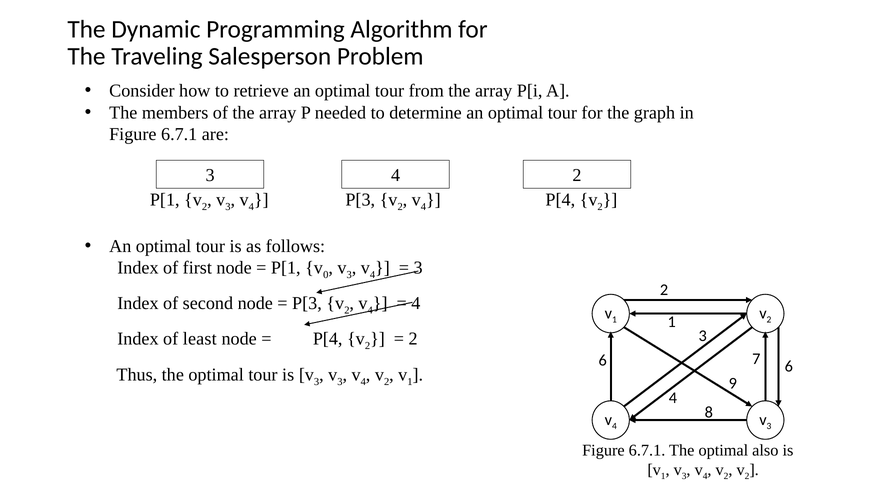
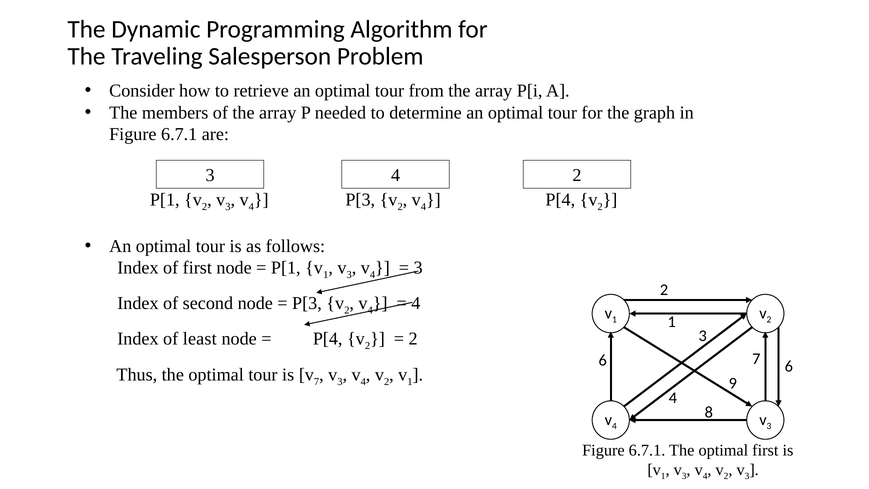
0 at (326, 275): 0 -> 1
3 at (317, 381): 3 -> 7
optimal also: also -> first
2 at (747, 476): 2 -> 3
